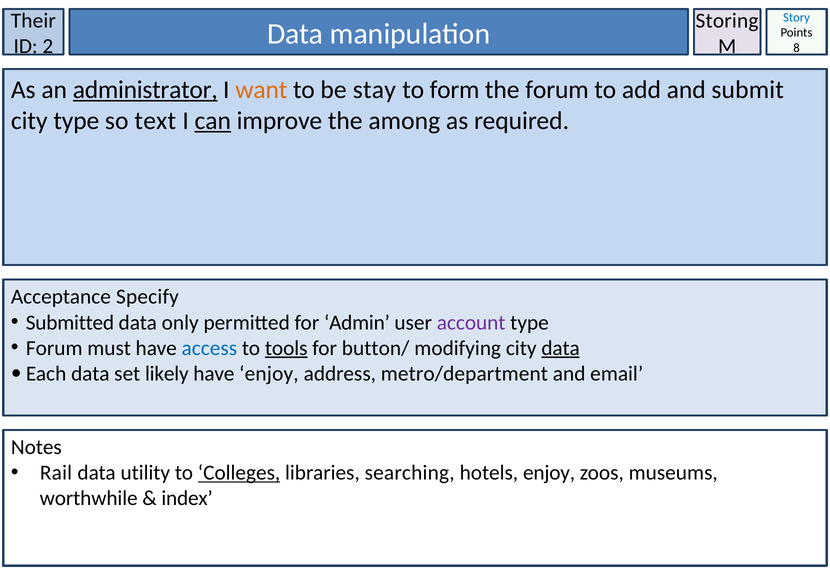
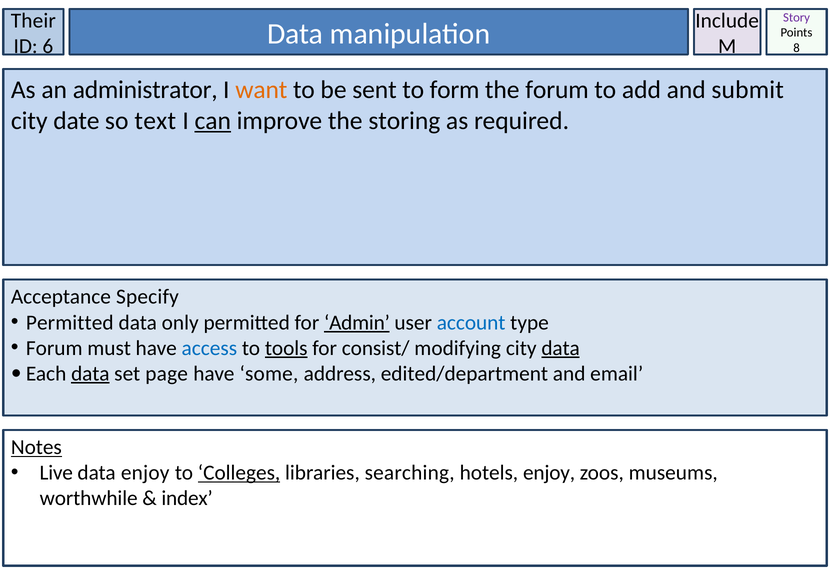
Storing: Storing -> Include
Story colour: blue -> purple
2: 2 -> 6
administrator underline: present -> none
stay: stay -> sent
city type: type -> date
among: among -> storing
Submitted at (70, 322): Submitted -> Permitted
Admin underline: none -> present
account colour: purple -> blue
button/: button/ -> consist/
data at (90, 373) underline: none -> present
likely: likely -> page
have enjoy: enjoy -> some
metro/department: metro/department -> edited/department
Notes underline: none -> present
Rail: Rail -> Live
data utility: utility -> enjoy
